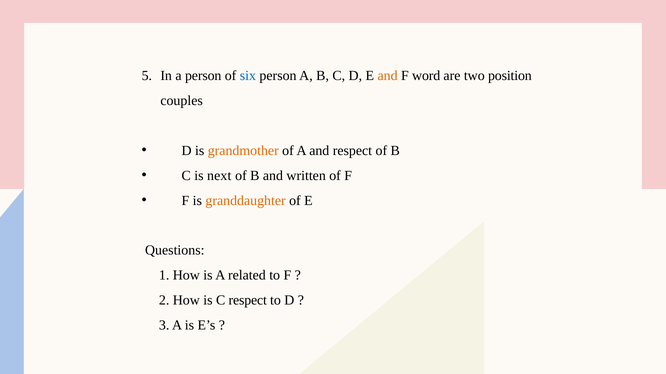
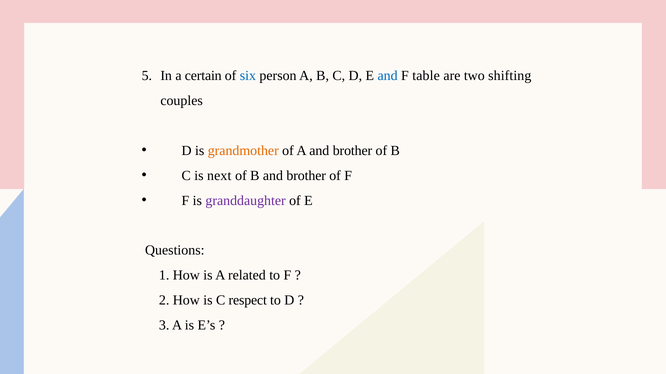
a person: person -> certain
and at (388, 76) colour: orange -> blue
word: word -> table
position: position -> shifting
A and respect: respect -> brother
B and written: written -> brother
granddaughter colour: orange -> purple
